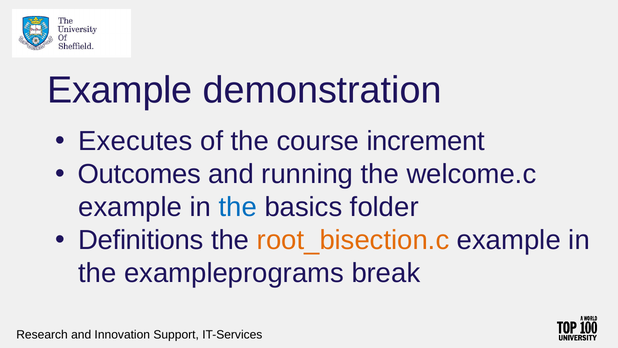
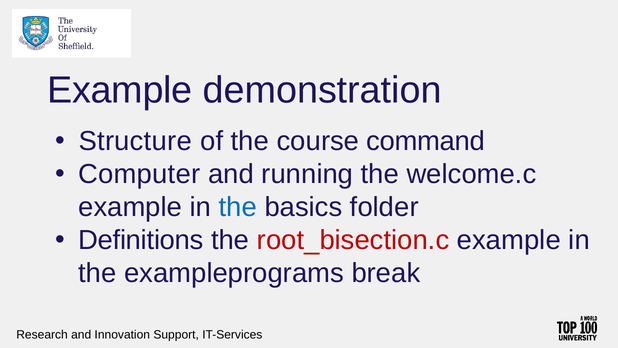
Executes: Executes -> Structure
increment: increment -> command
Outcomes: Outcomes -> Computer
root_bisection.c colour: orange -> red
